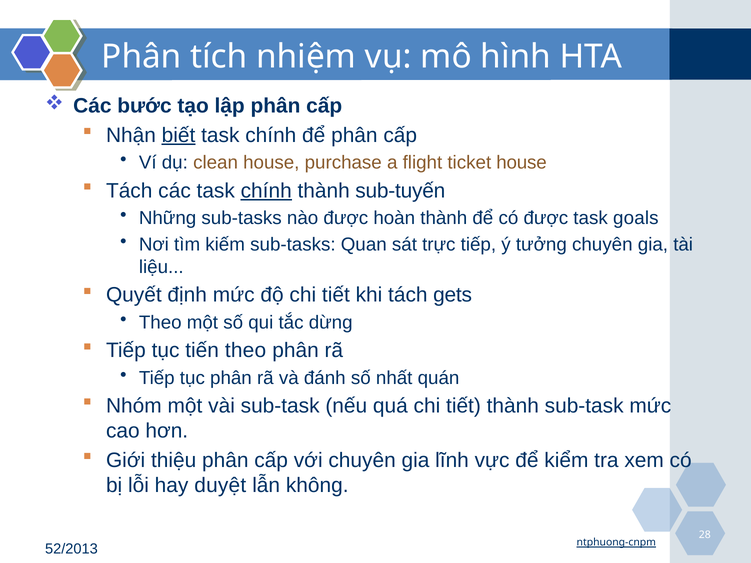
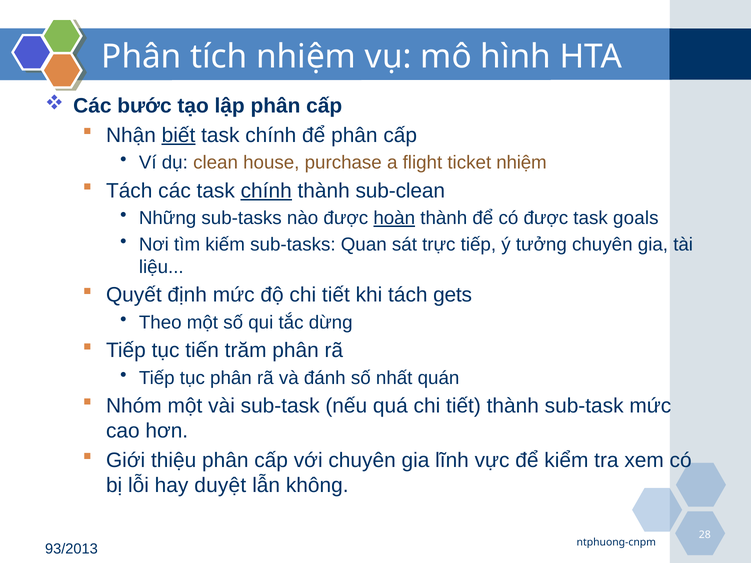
ticket house: house -> nhiệm
sub-tuyến: sub-tuyến -> sub-clean
hoàn underline: none -> present
tiến theo: theo -> trăm
ntphuong-cnpm underline: present -> none
52/2013: 52/2013 -> 93/2013
